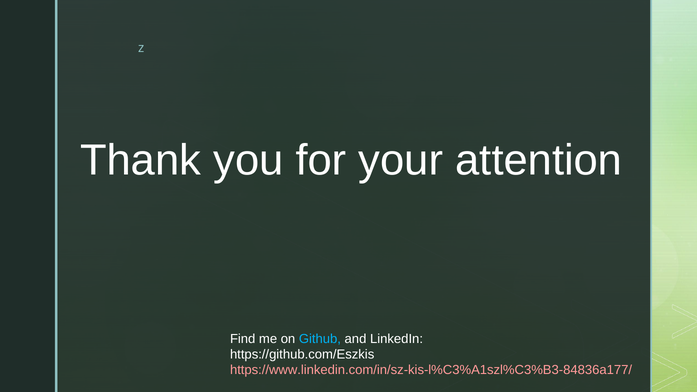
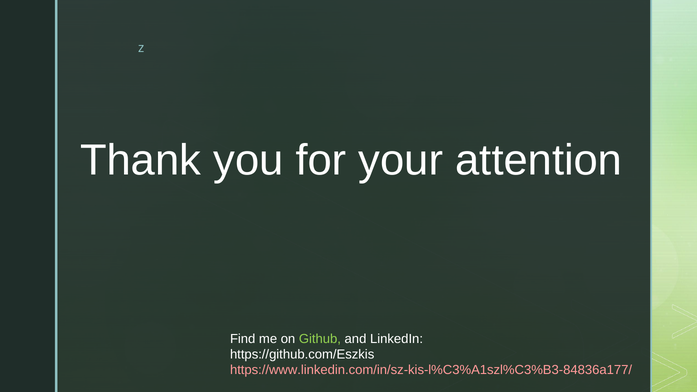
Github colour: light blue -> light green
